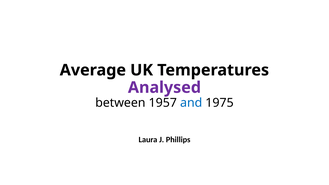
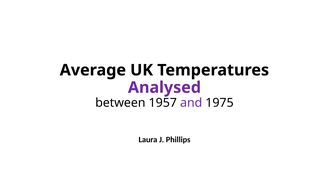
and colour: blue -> purple
